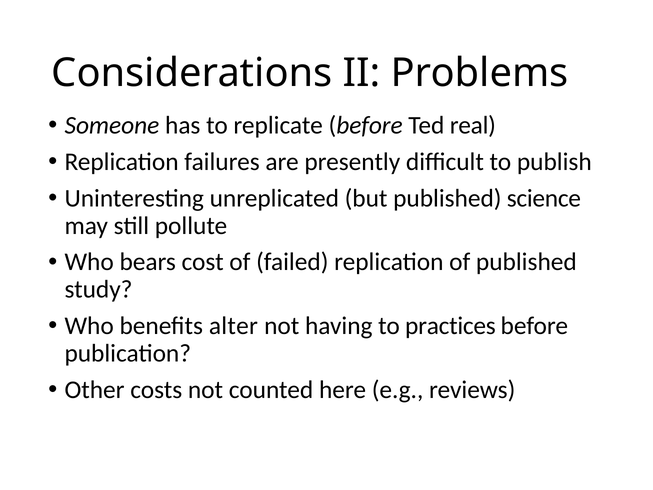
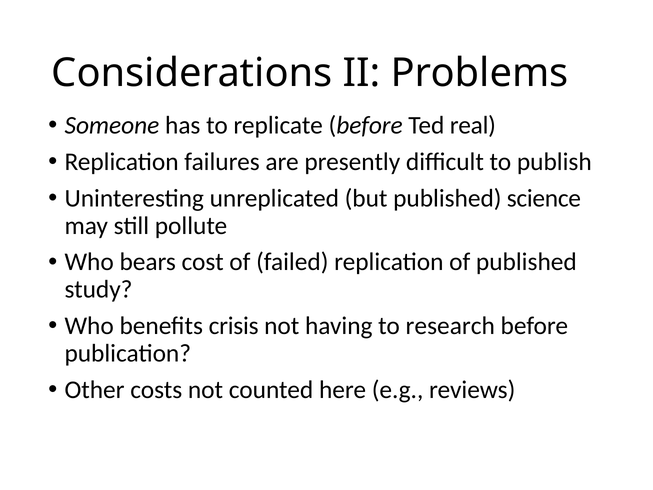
alter: alter -> crisis
practices: practices -> research
